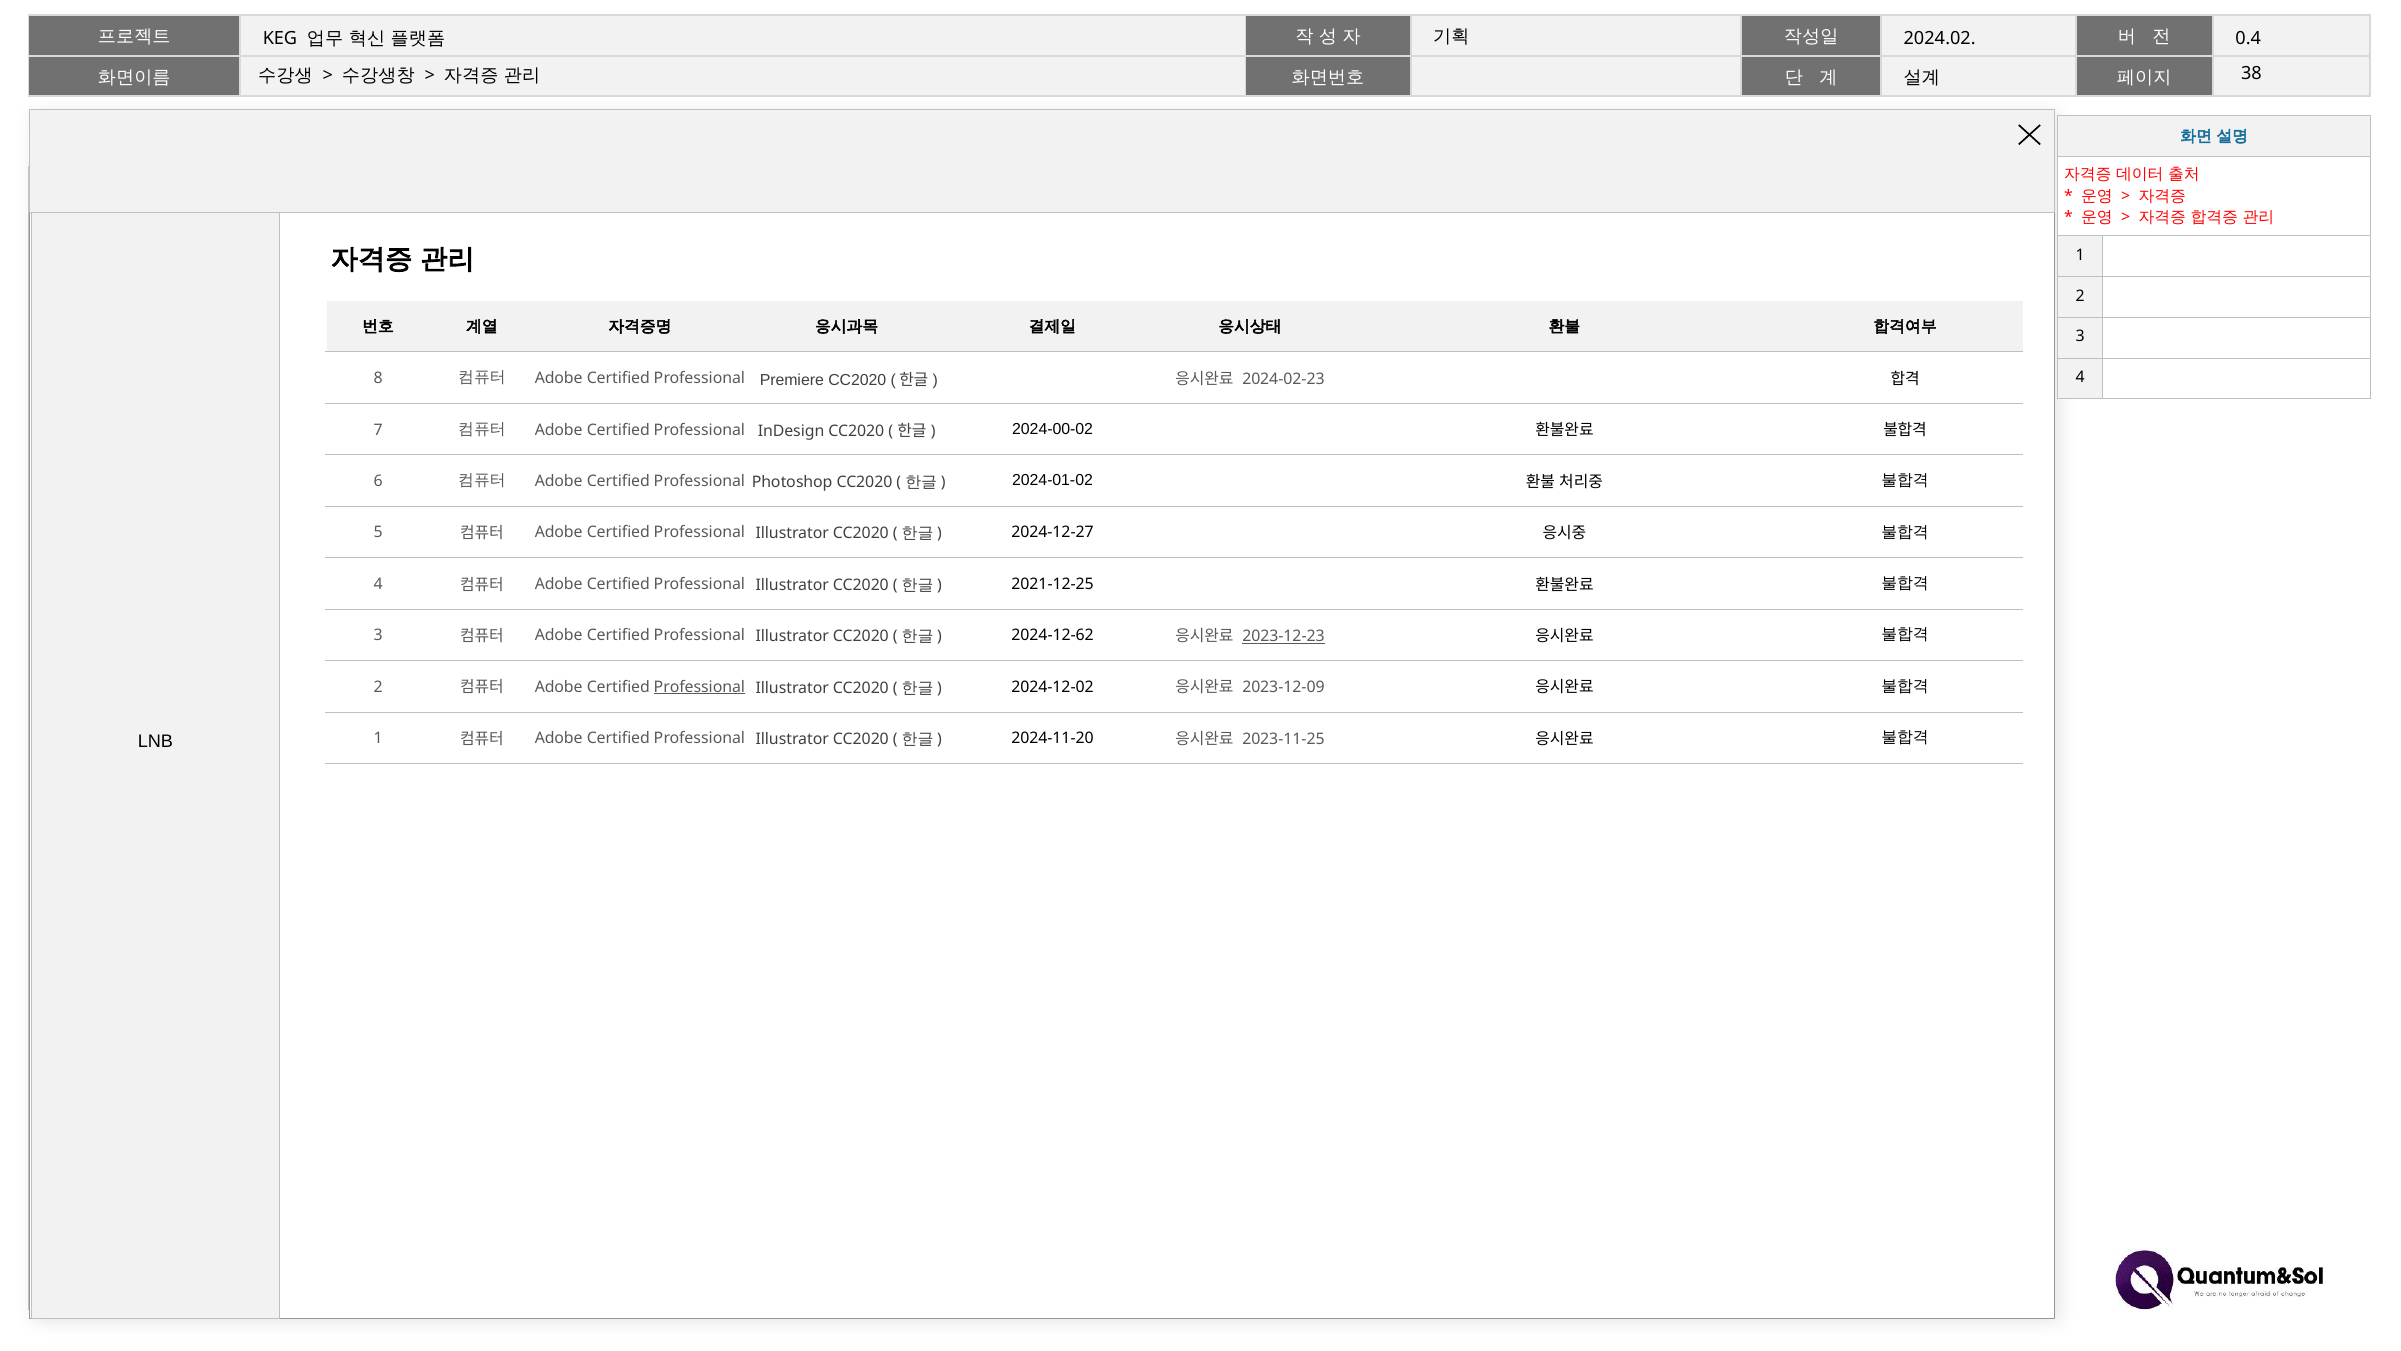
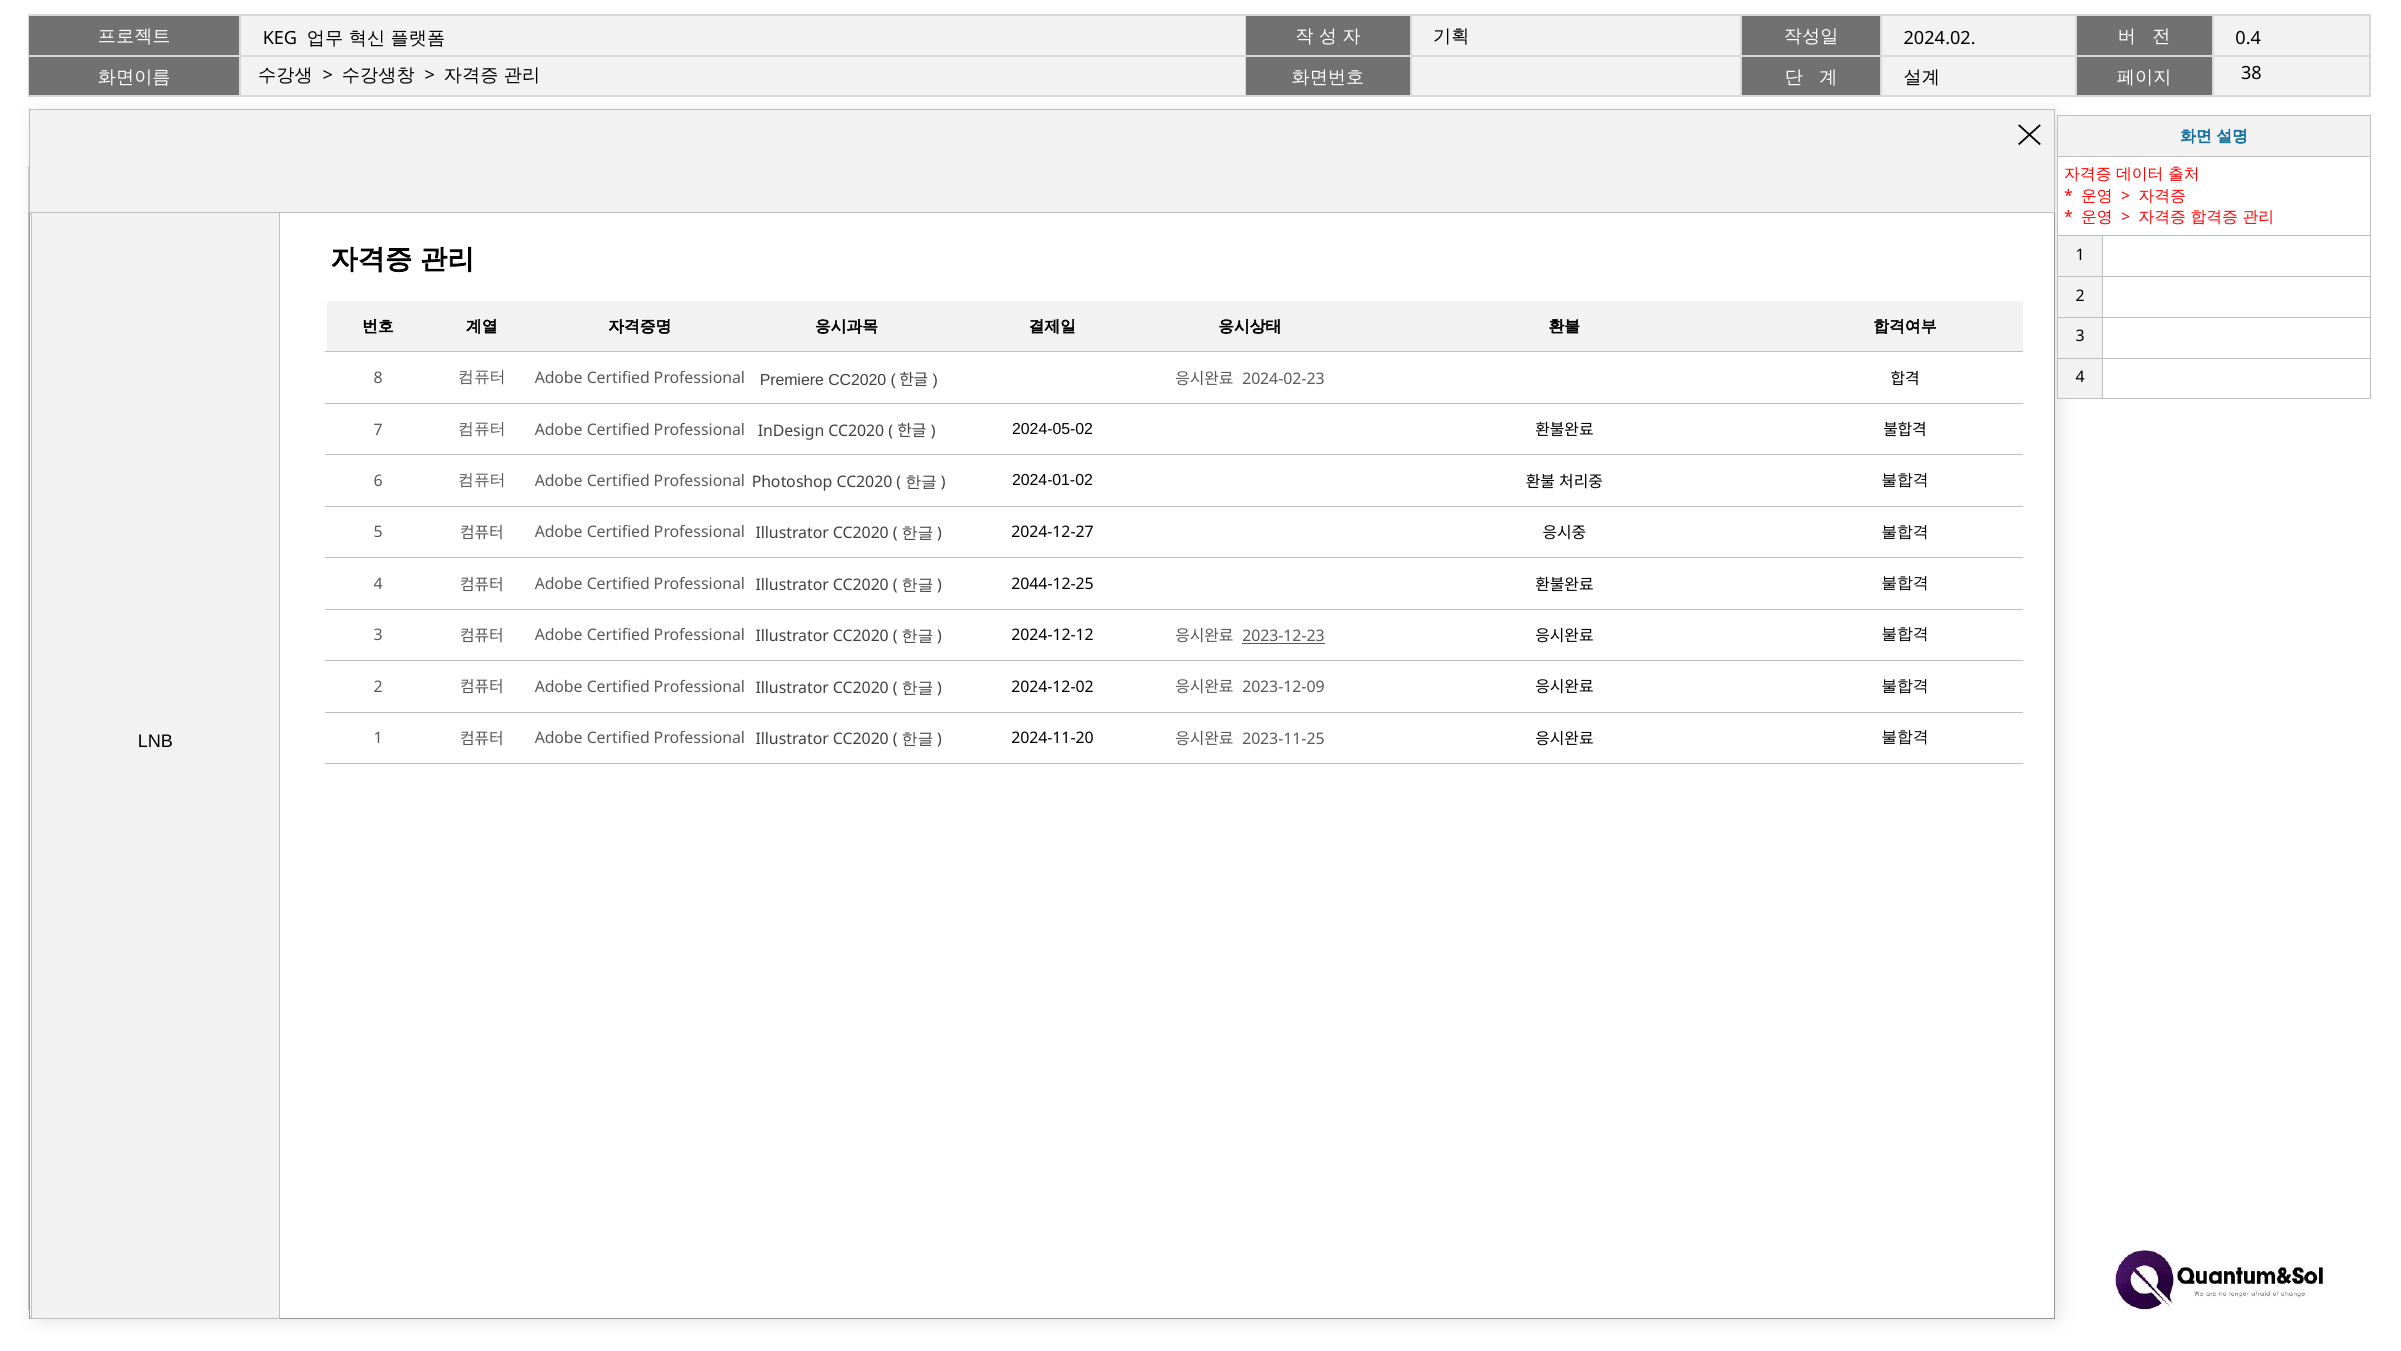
2024-00-02: 2024-00-02 -> 2024-05-02
2021-12-25: 2021-12-25 -> 2044-12-25
2024-12-62: 2024-12-62 -> 2024-12-12
Professional at (699, 687) underline: present -> none
